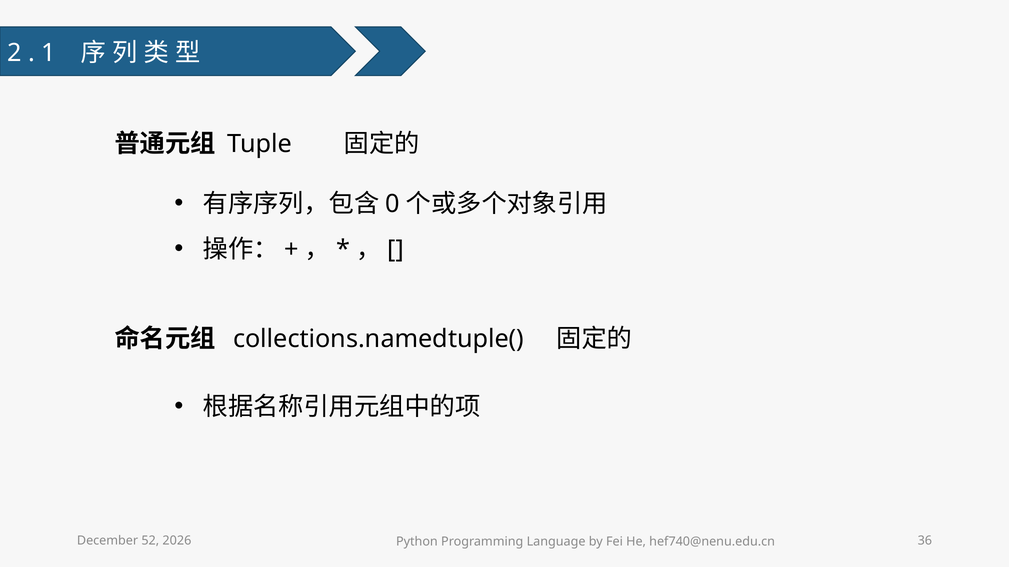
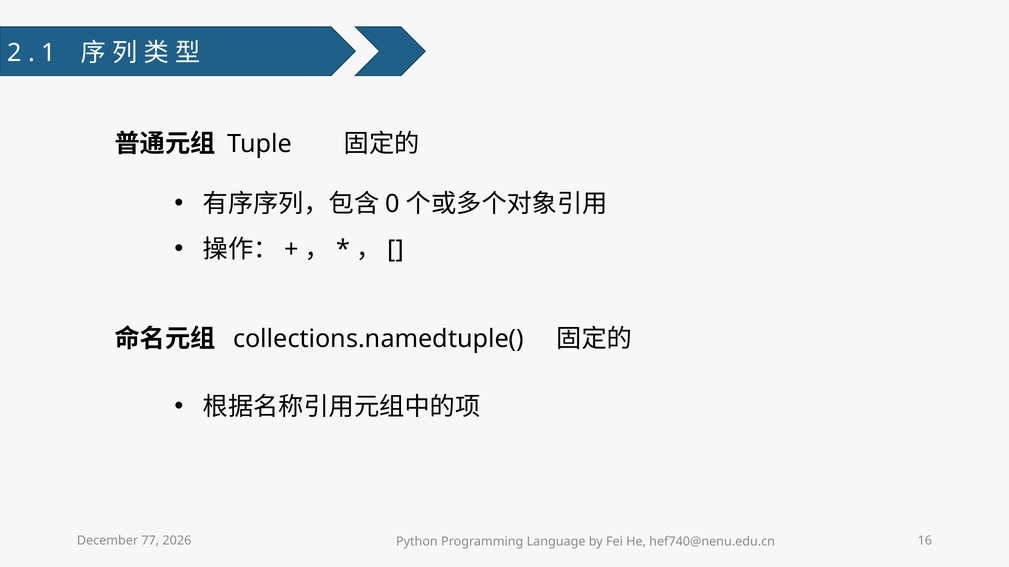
52: 52 -> 77
36: 36 -> 16
